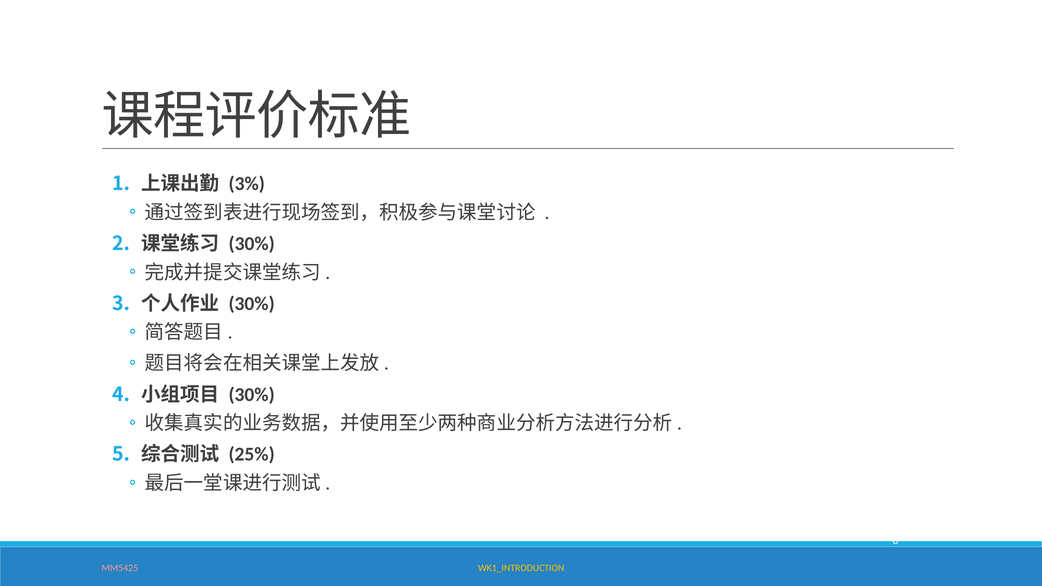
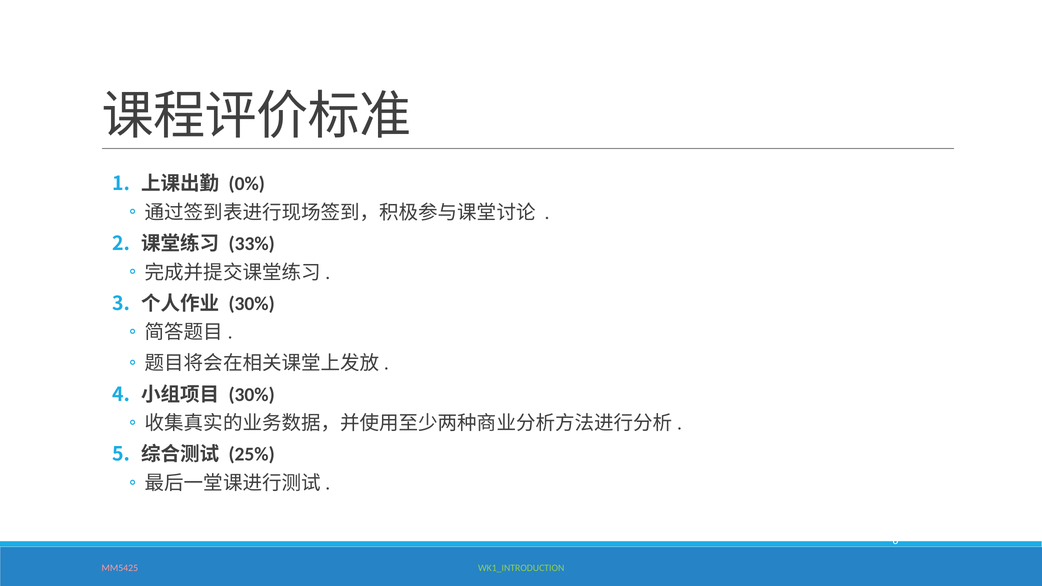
3%: 3% -> 0%
30% at (252, 244): 30% -> 33%
WK1_INTRODUCTION colour: yellow -> light green
